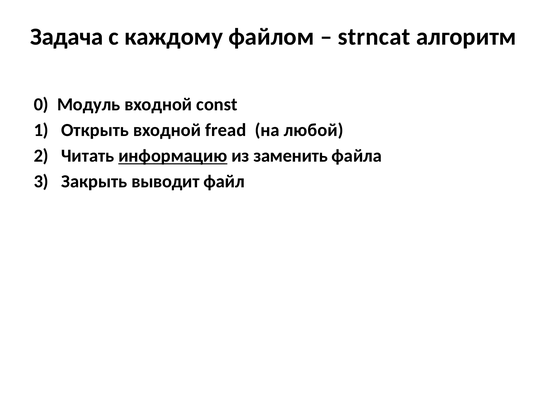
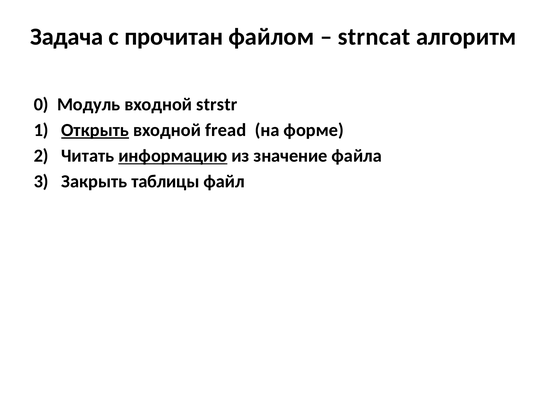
каждому: каждому -> прочитан
const: const -> strstr
Открыть underline: none -> present
любой: любой -> форме
заменить: заменить -> значение
выводит: выводит -> таблицы
